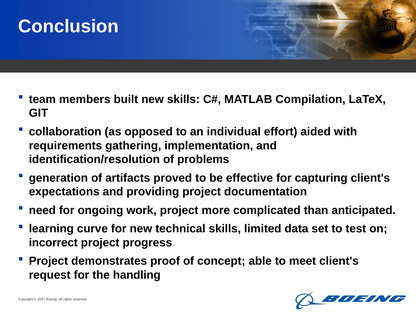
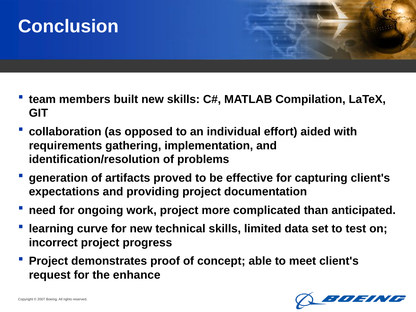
handling: handling -> enhance
